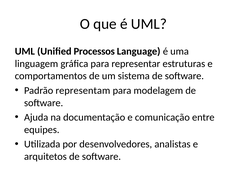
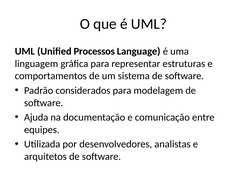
representam: representam -> considerados
